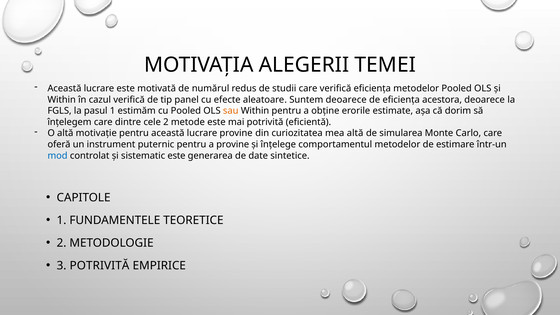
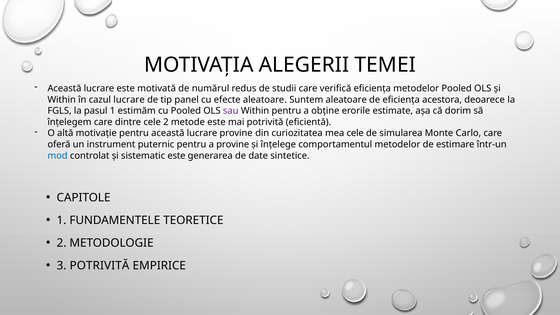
cazul verifică: verifică -> lucrare
Suntem deoarece: deoarece -> aleatoare
sau colour: orange -> purple
mea altă: altă -> cele
